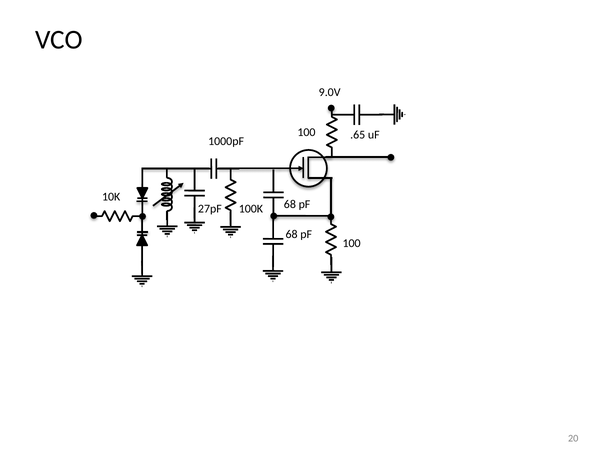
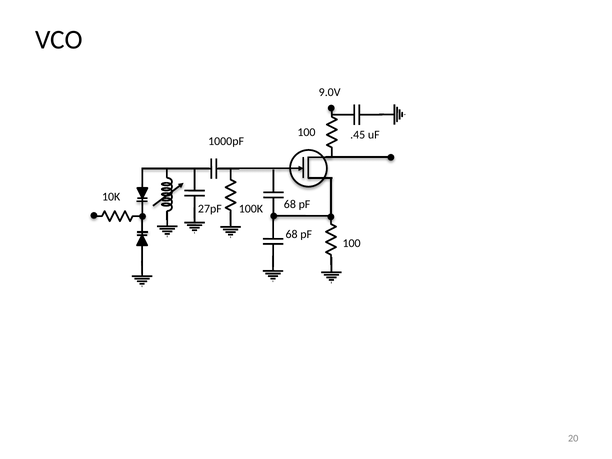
.65: .65 -> .45
